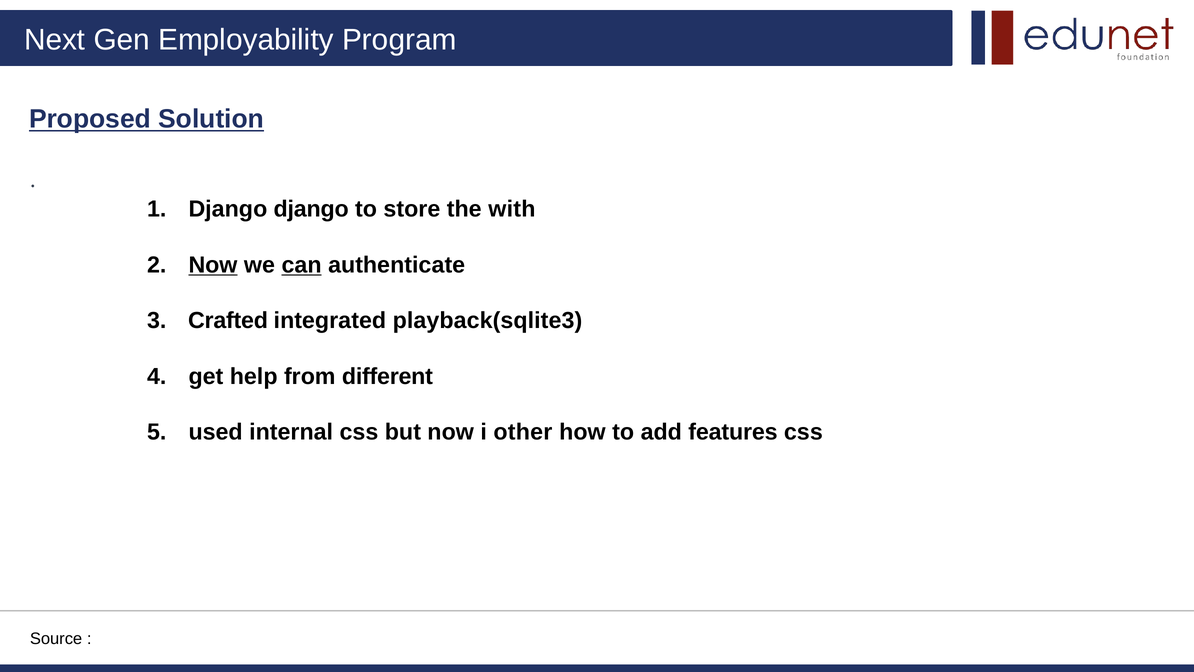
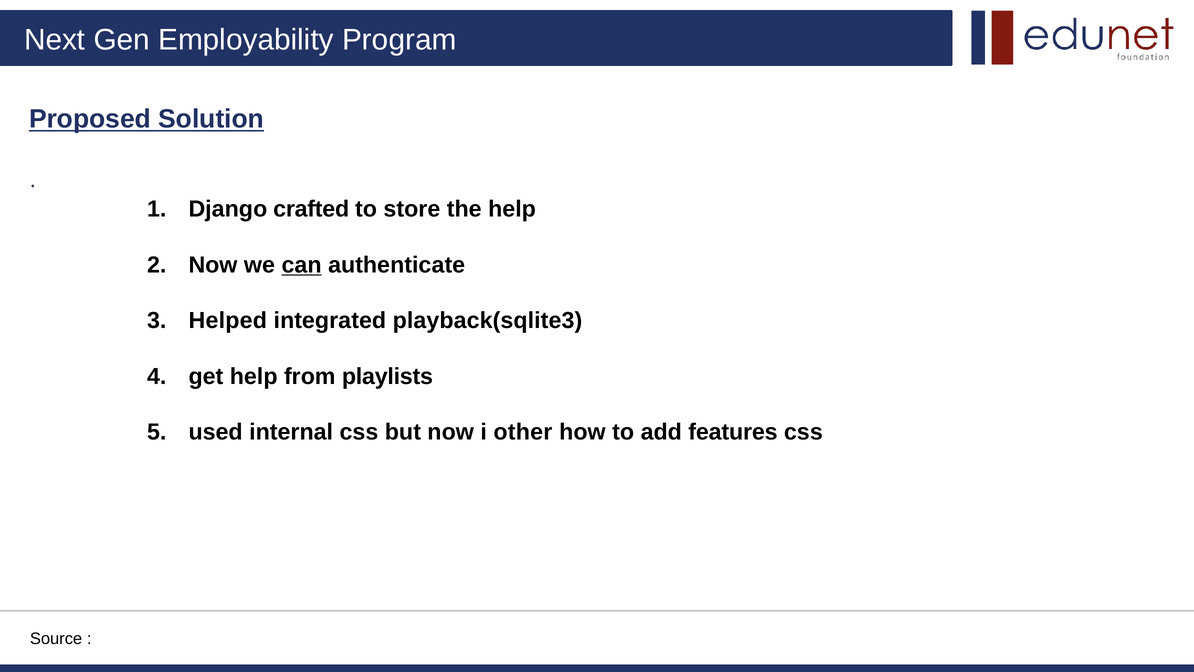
Django django: django -> crafted
the with: with -> help
Now at (213, 265) underline: present -> none
Crafted: Crafted -> Helped
different: different -> playlists
